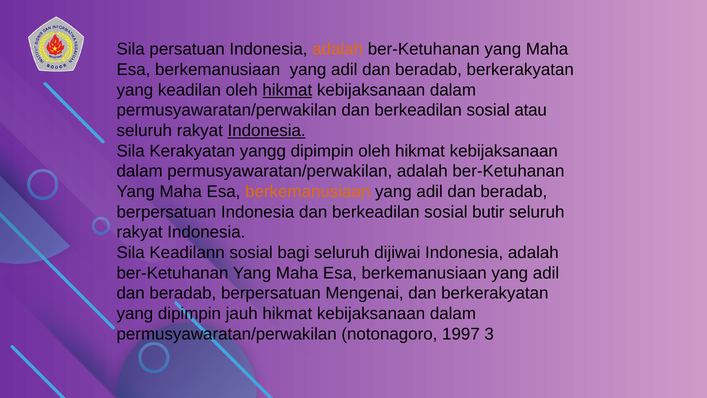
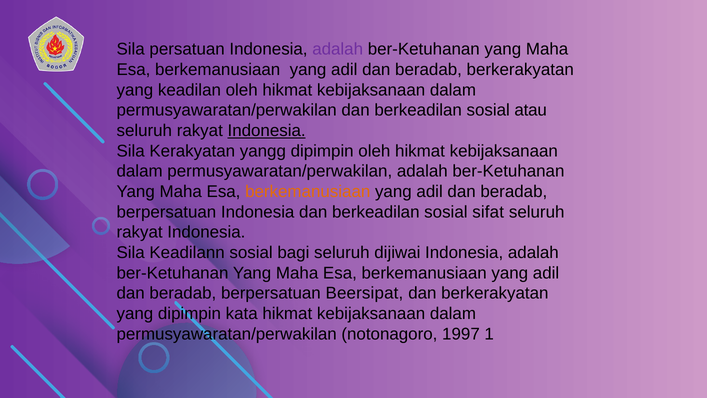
adalah at (338, 49) colour: orange -> purple
hikmat at (287, 90) underline: present -> none
butir: butir -> sifat
Mengenai: Mengenai -> Beersipat
jauh: jauh -> kata
3: 3 -> 1
